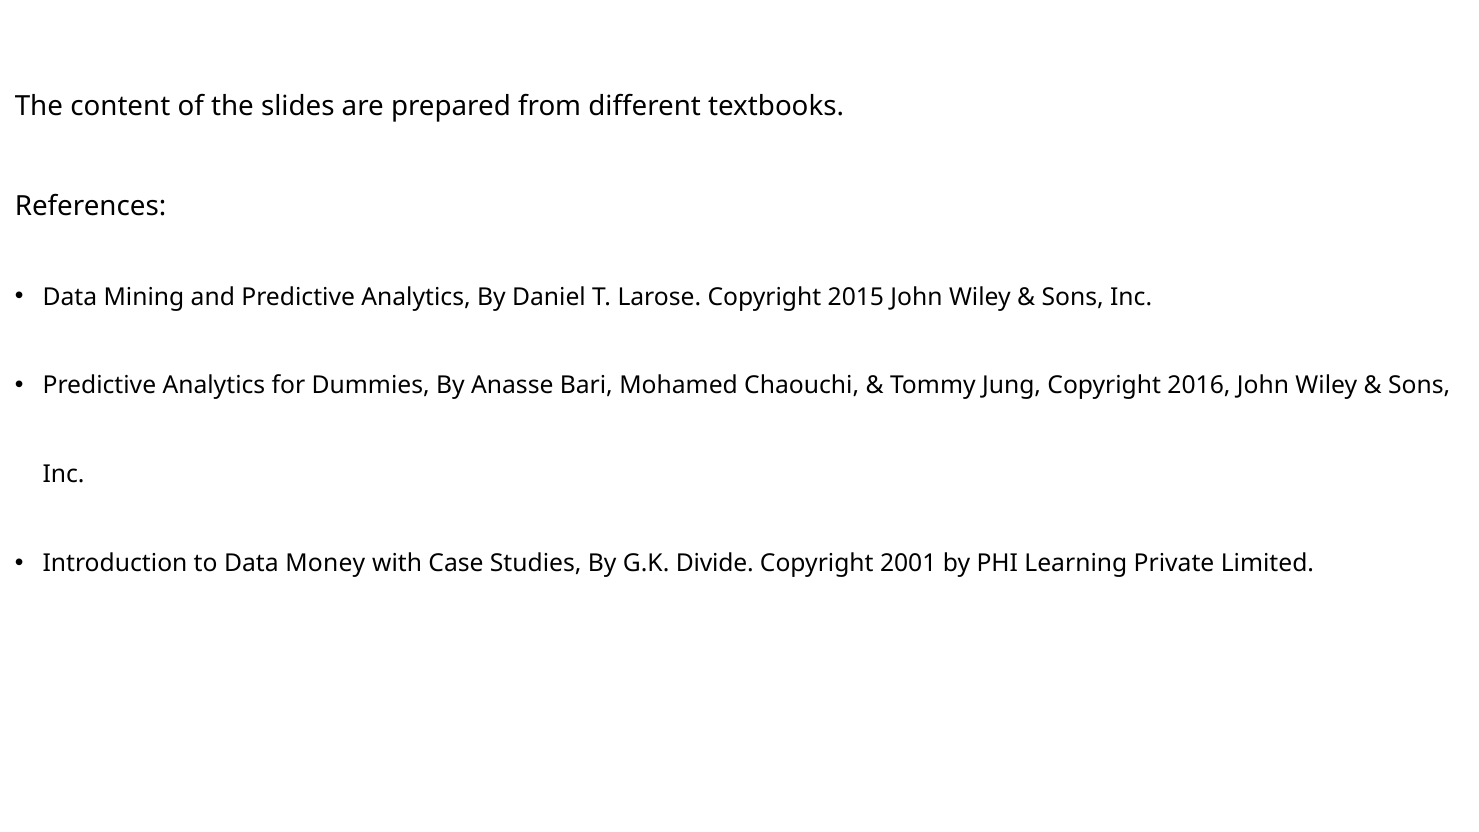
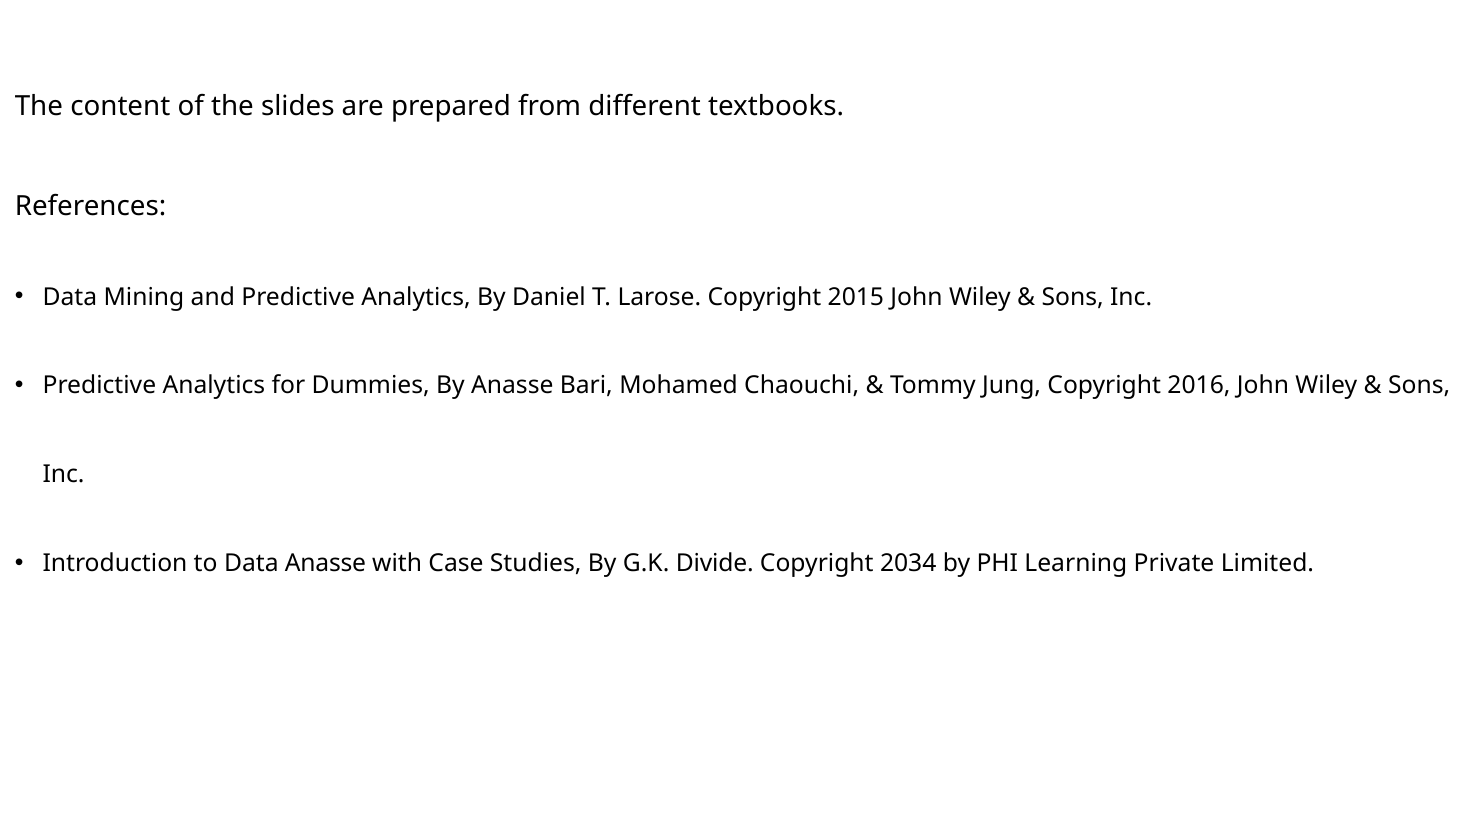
Data Money: Money -> Anasse
2001: 2001 -> 2034
